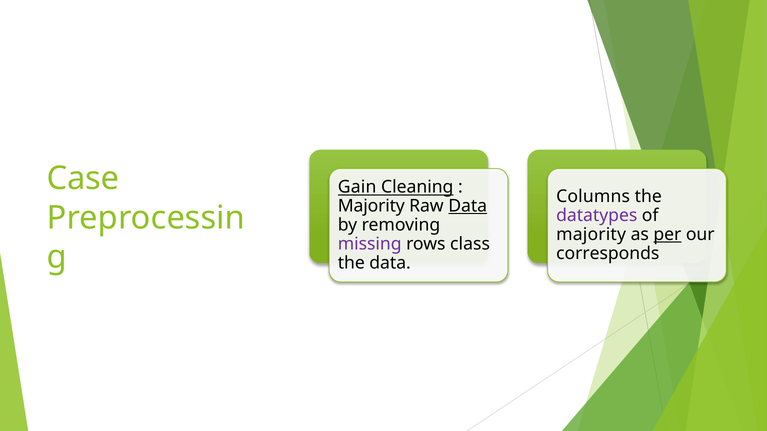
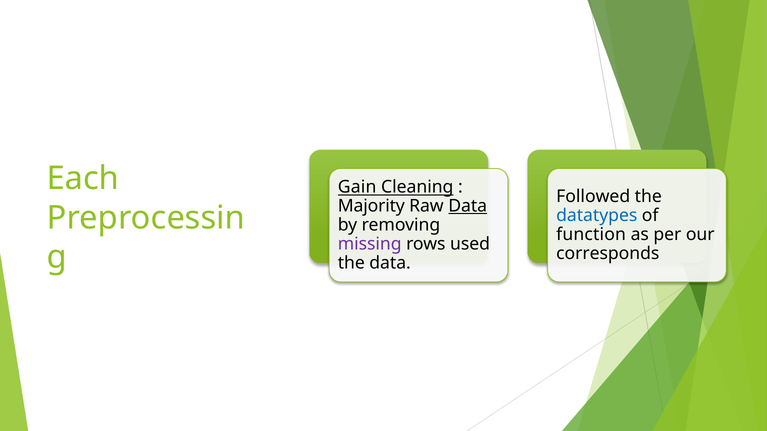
Case: Case -> Each
Columns: Columns -> Followed
datatypes colour: purple -> blue
majority at (591, 235): majority -> function
per underline: present -> none
class: class -> used
